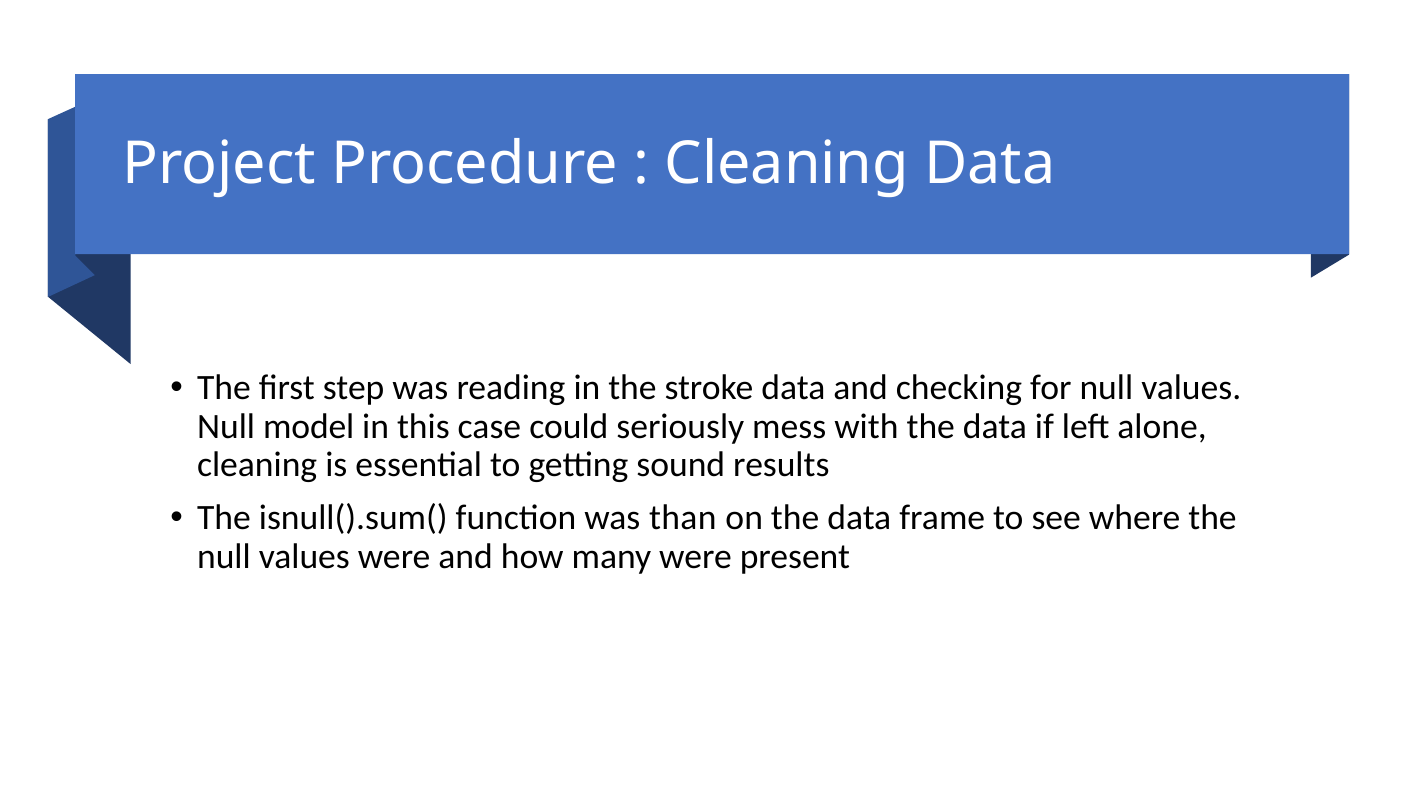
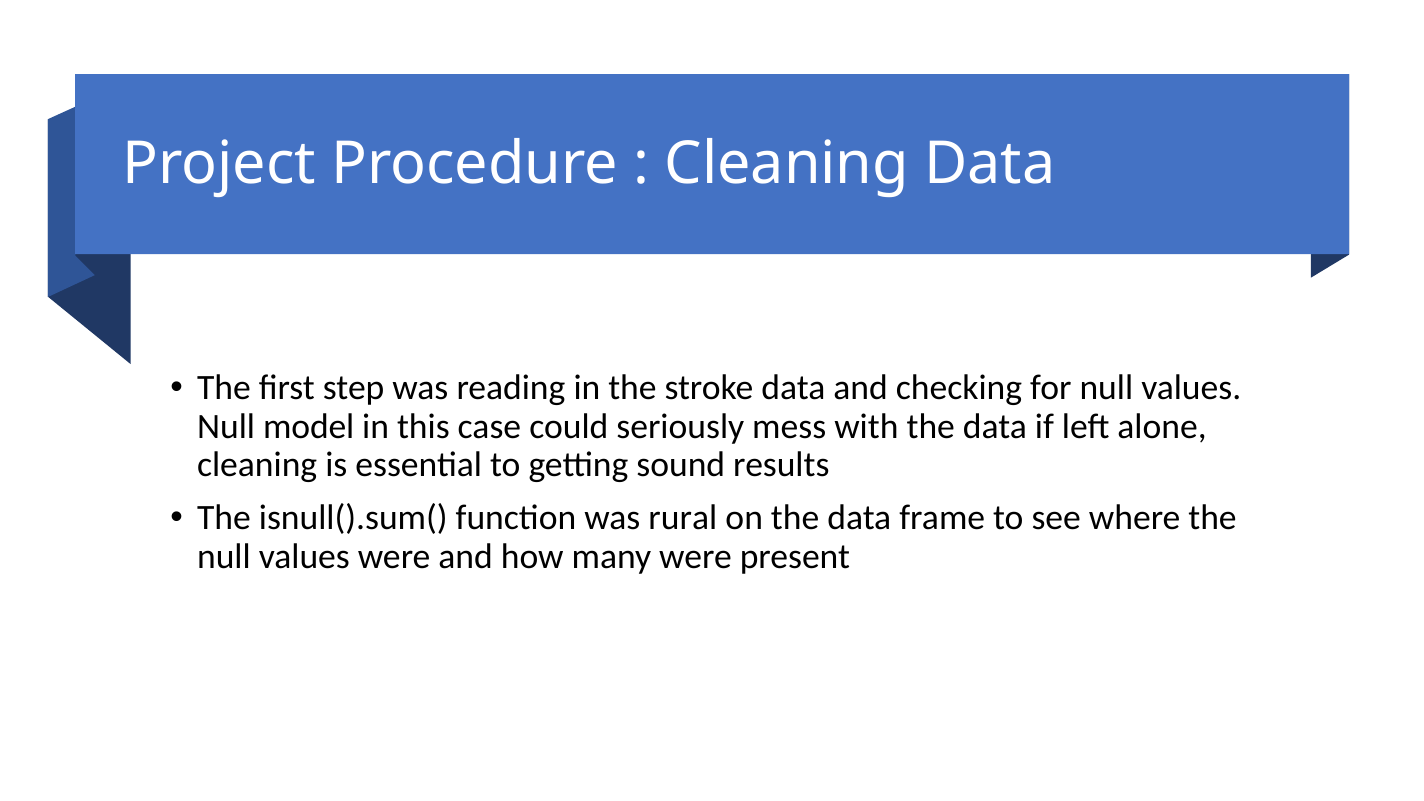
than: than -> rural
